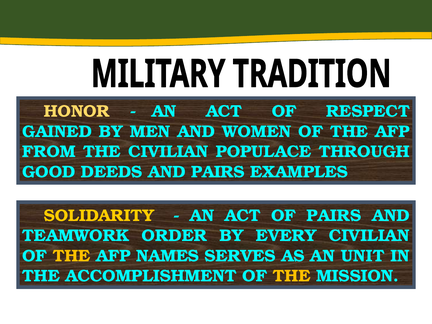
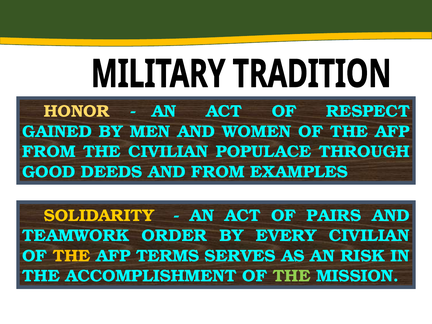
AND PAIRS: PAIRS -> FROM
NAMES: NAMES -> TERMS
UNIT: UNIT -> RISK
THE at (292, 276) colour: yellow -> light green
